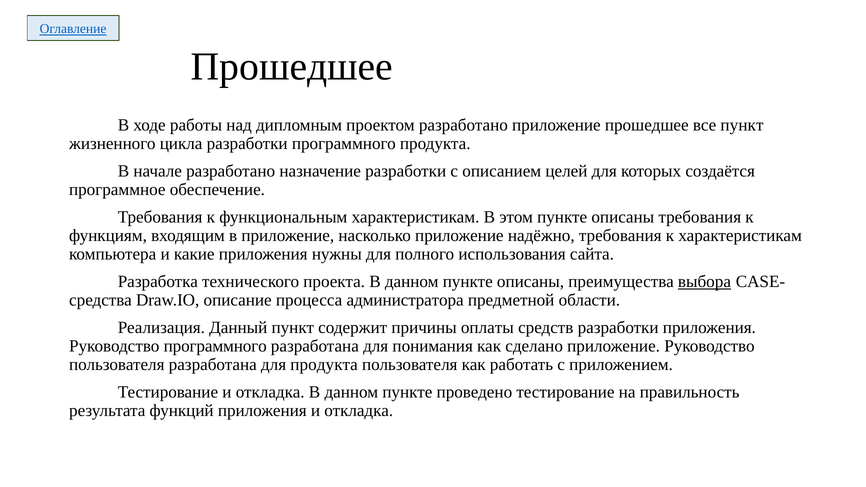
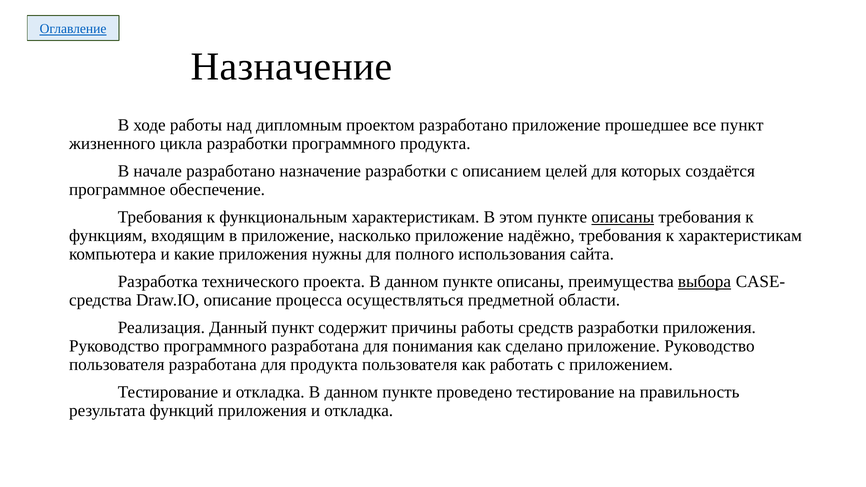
Прошедшее at (292, 67): Прошедшее -> Назначение
описаны at (623, 217) underline: none -> present
администратора: администратора -> осуществляться
причины оплаты: оплаты -> работы
